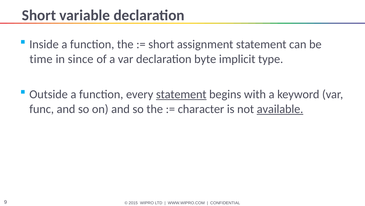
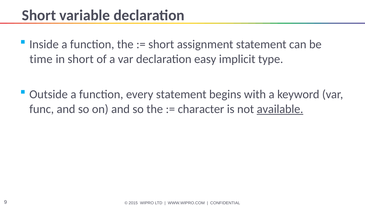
in since: since -> short
byte: byte -> easy
statement at (181, 94) underline: present -> none
